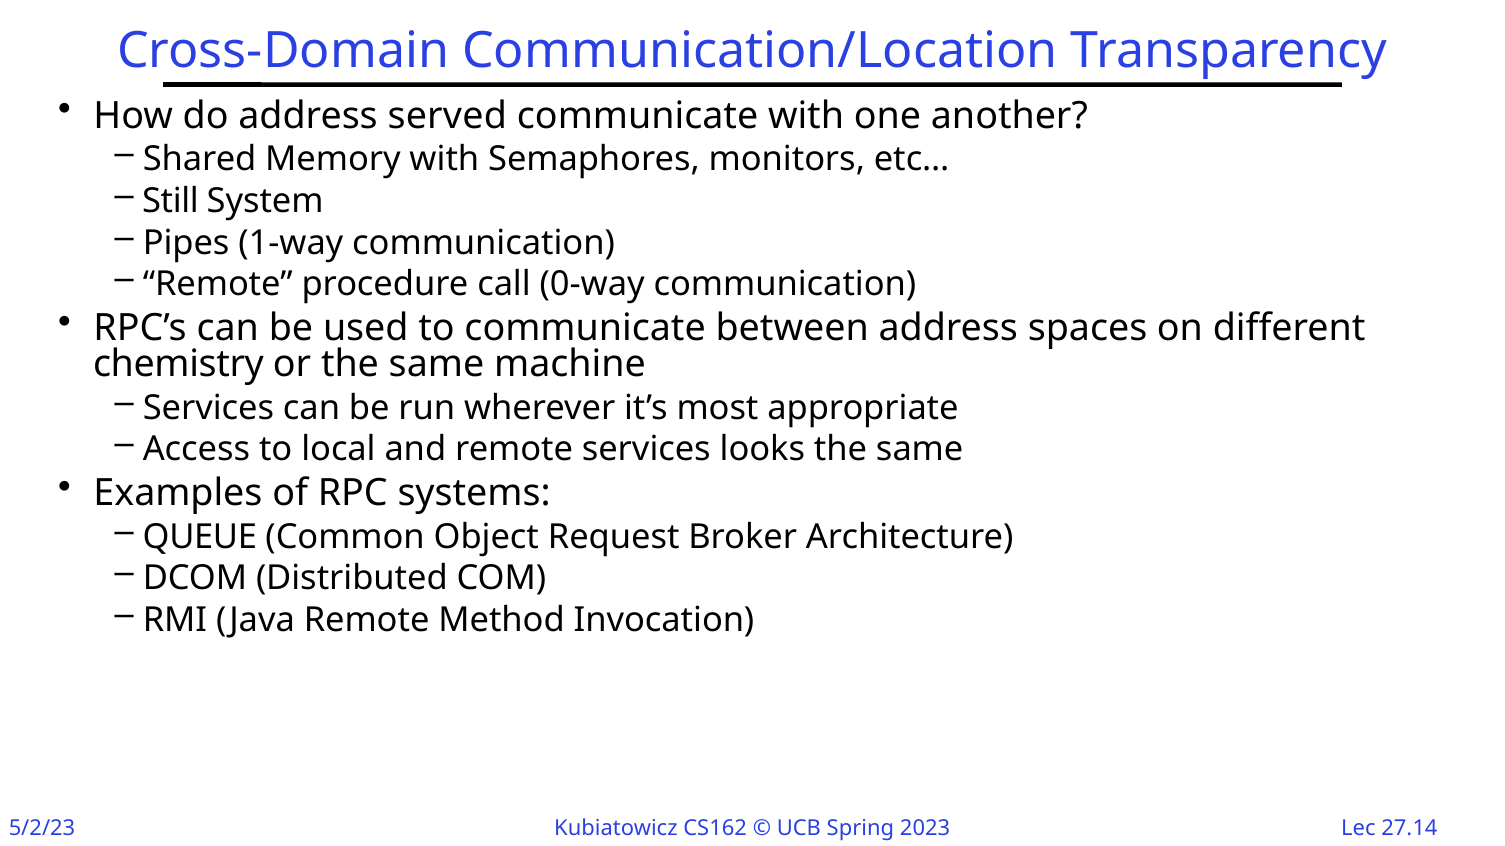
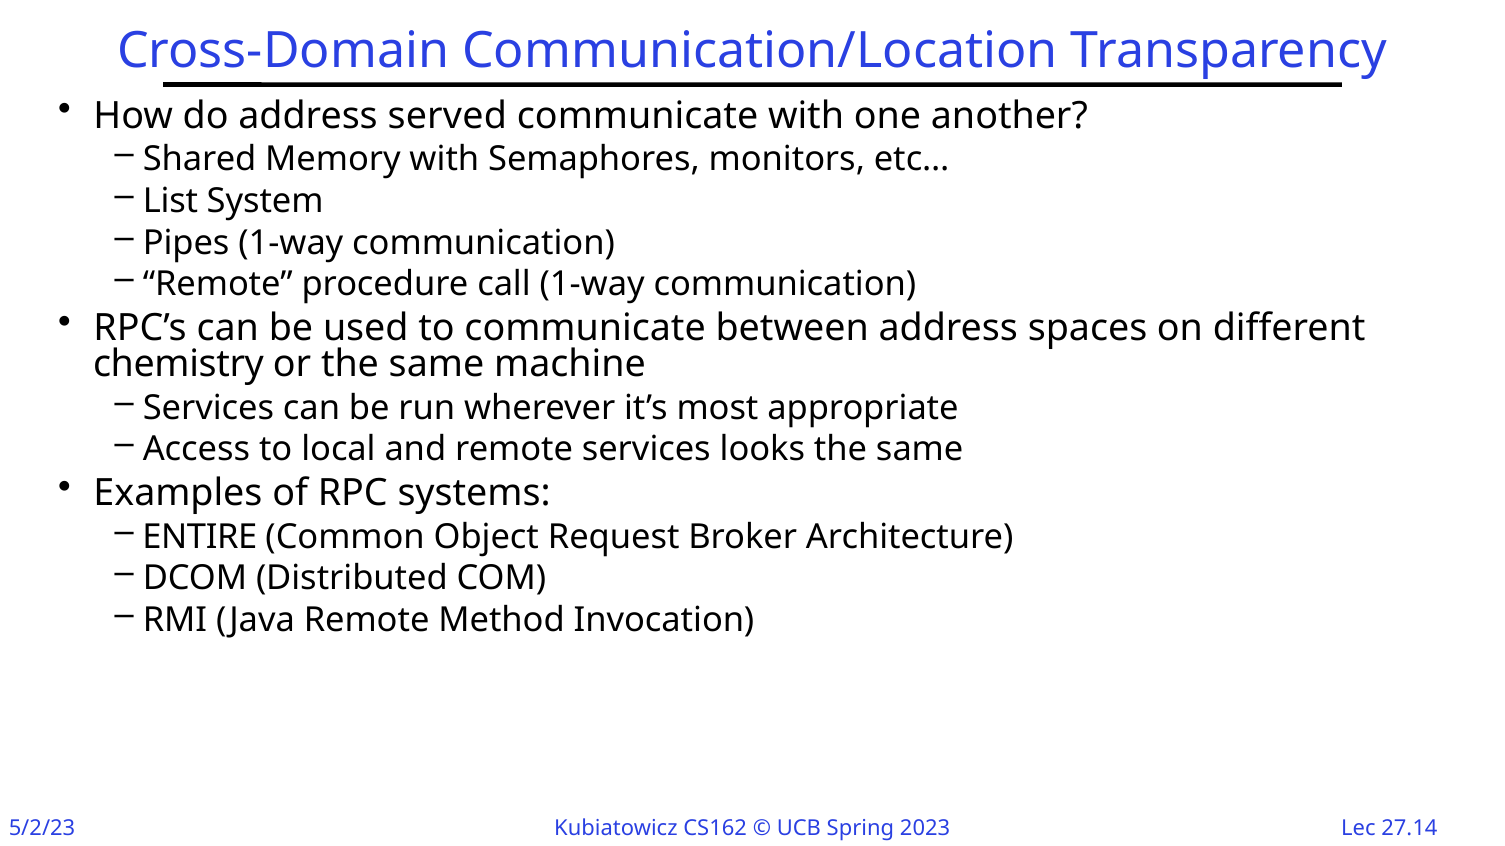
Still: Still -> List
call 0-way: 0-way -> 1-way
QUEUE: QUEUE -> ENTIRE
